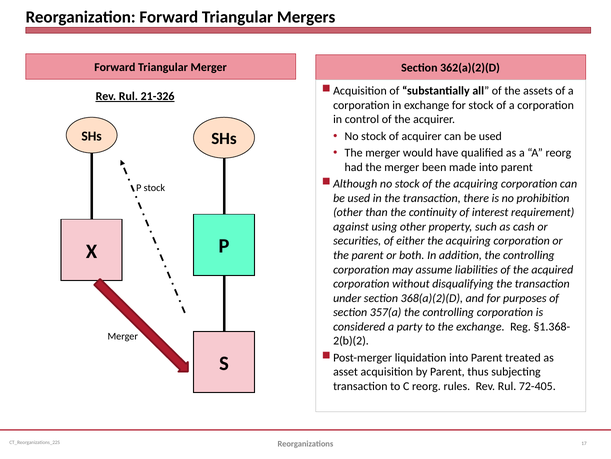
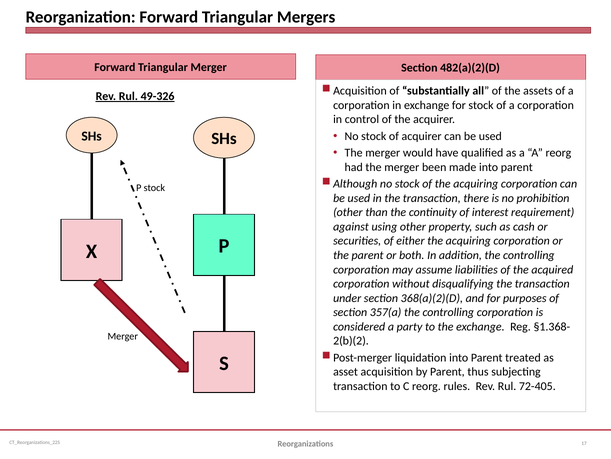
362(a)(2)(D: 362(a)(2)(D -> 482(a)(2)(D
21-326: 21-326 -> 49-326
